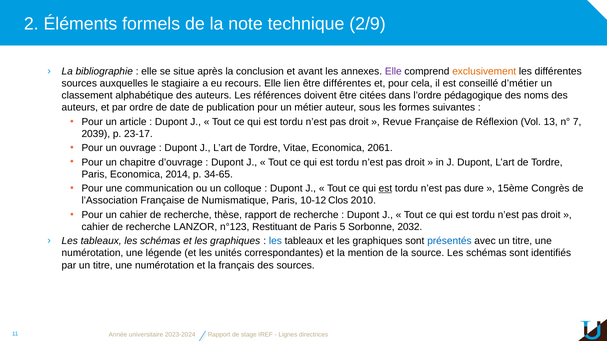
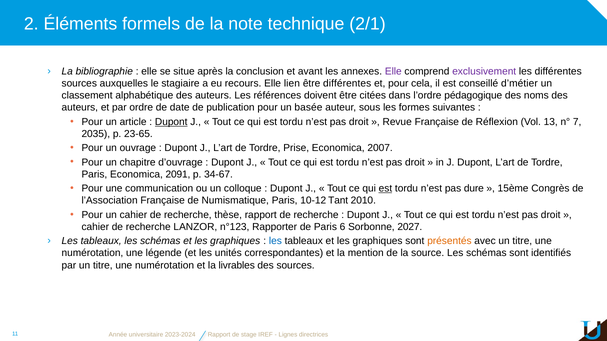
2/9: 2/9 -> 2/1
exclusivement colour: orange -> purple
métier: métier -> basée
Dupont at (171, 122) underline: none -> present
2039: 2039 -> 2035
23-17: 23-17 -> 23-65
Vitae: Vitae -> Prise
2061: 2061 -> 2007
2014: 2014 -> 2091
34-65: 34-65 -> 34-67
Clos: Clos -> Tant
Restituant: Restituant -> Rapporter
5: 5 -> 6
2032: 2032 -> 2027
présentés colour: blue -> orange
français: français -> livrables
